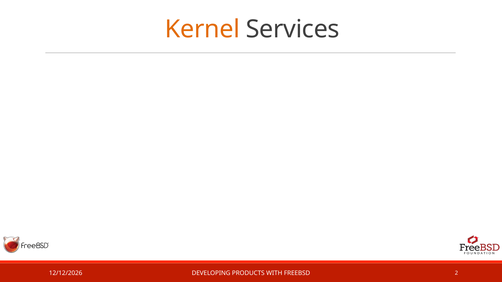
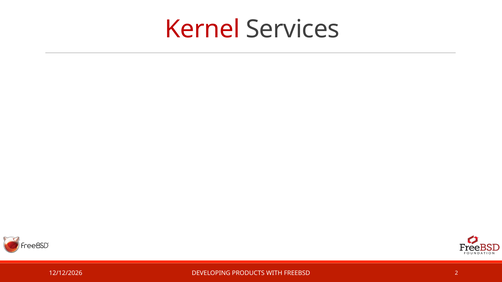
Kernel colour: orange -> red
